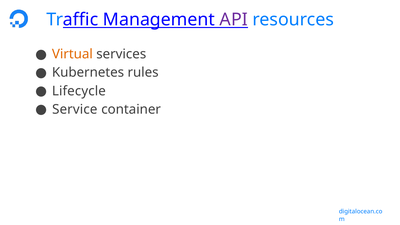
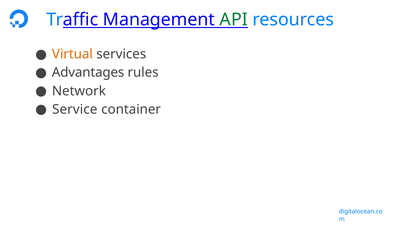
API colour: purple -> green
Kubernetes: Kubernetes -> Advantages
Lifecycle: Lifecycle -> Network
